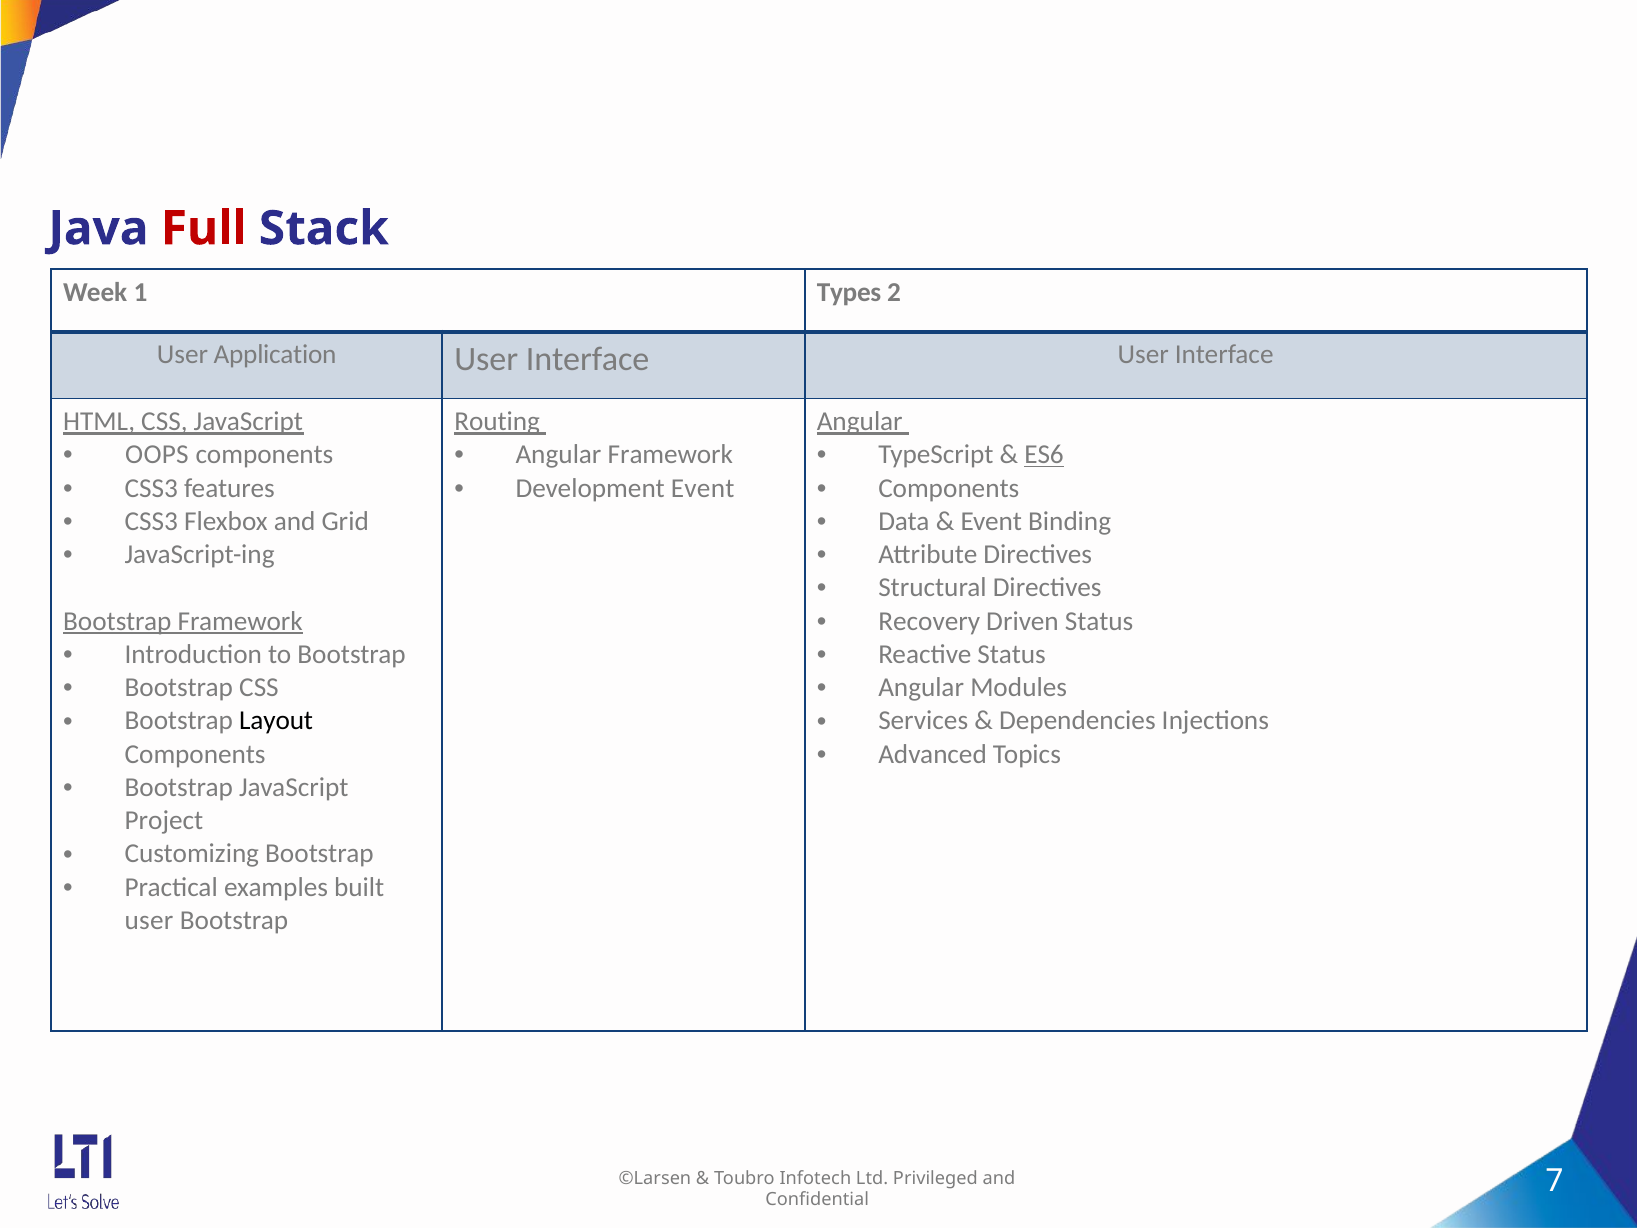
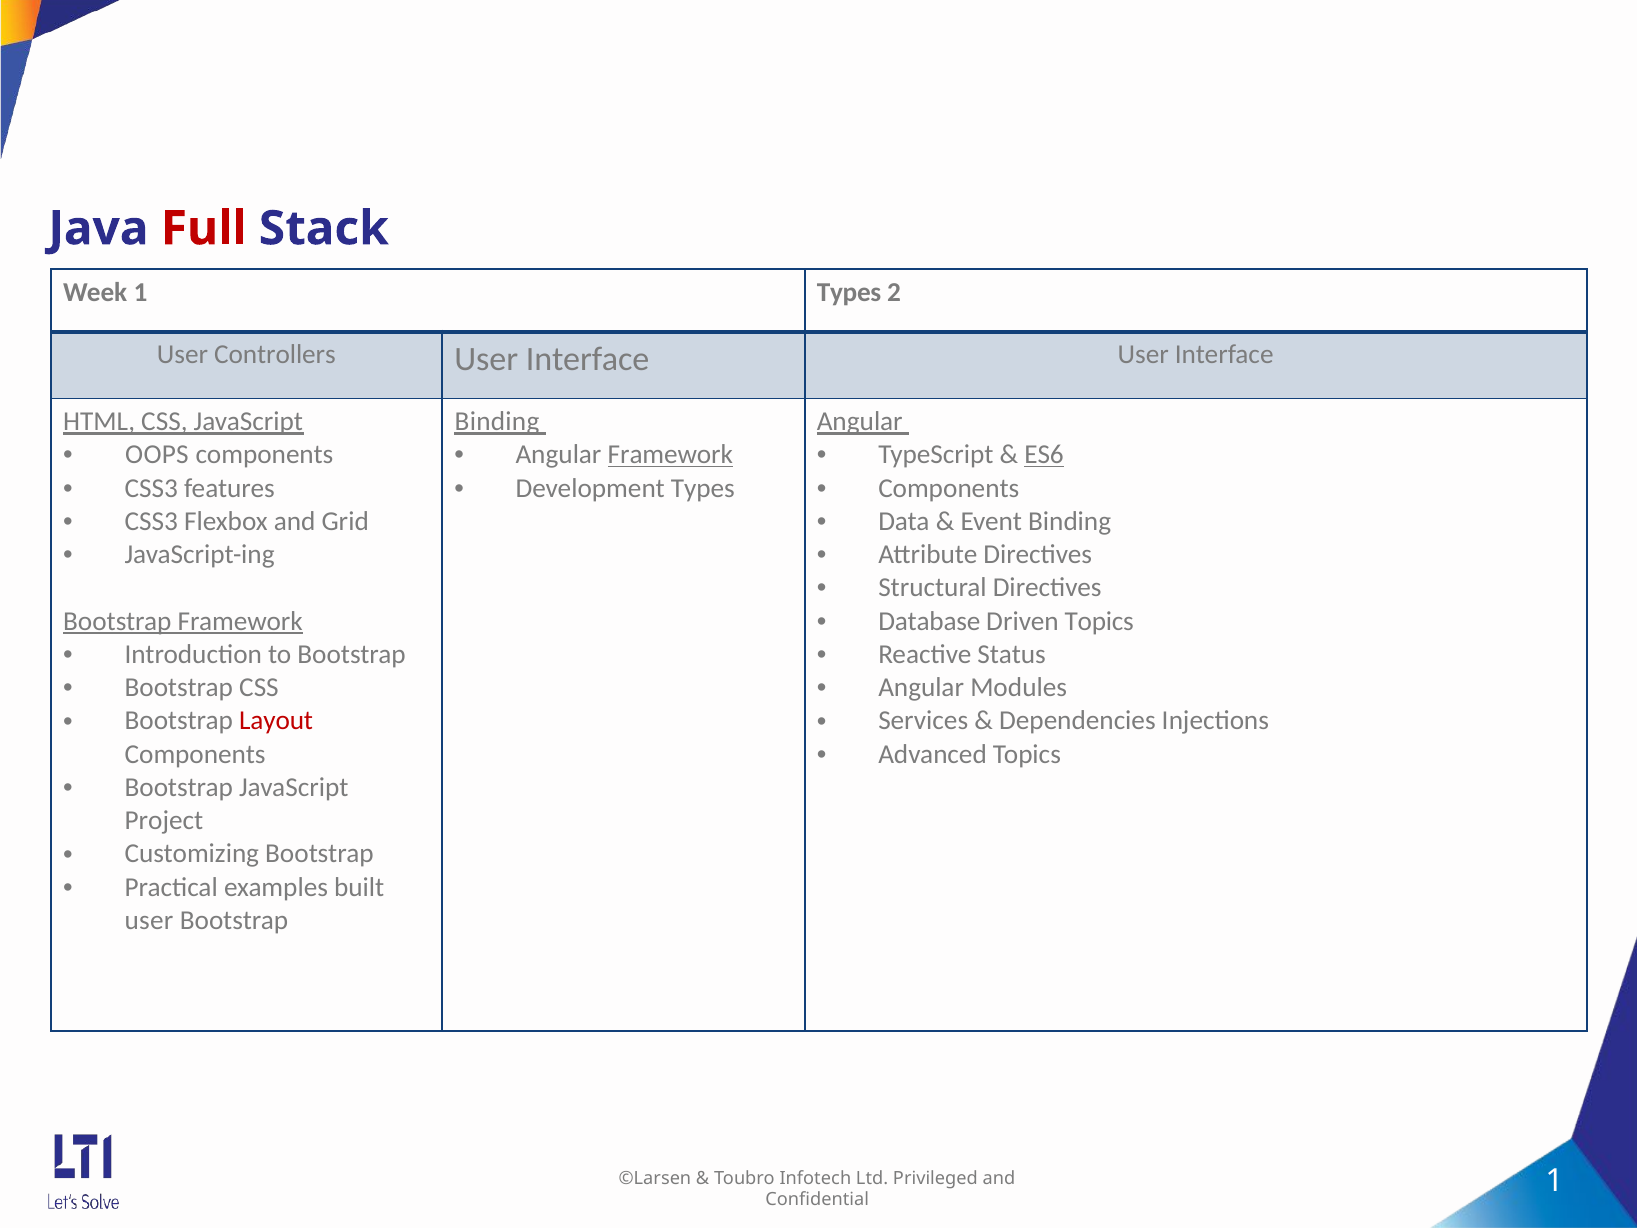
Application: Application -> Controllers
Routing at (497, 421): Routing -> Binding
Framework at (670, 455) underline: none -> present
Development Event: Event -> Types
Recovery: Recovery -> Database
Driven Status: Status -> Topics
Layout colour: black -> red
7 at (1554, 1181): 7 -> 1
